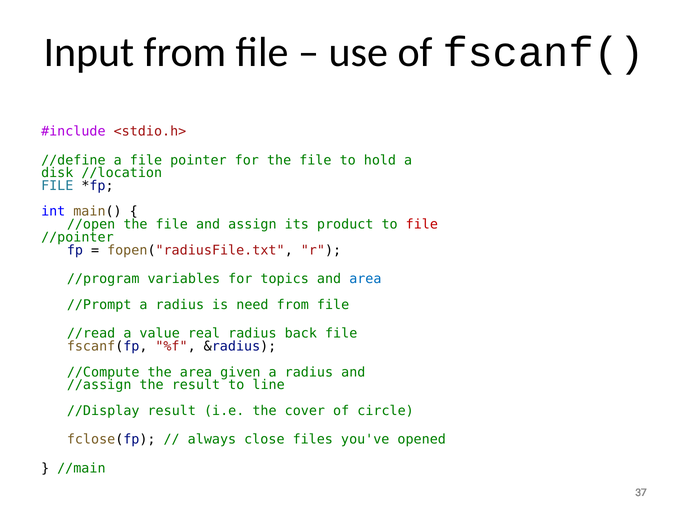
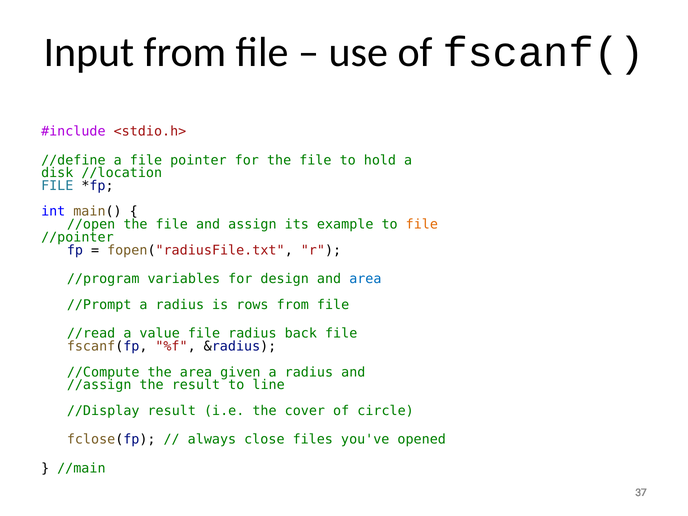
product: product -> example
file at (422, 224) colour: red -> orange
topics: topics -> design
need: need -> rows
value real: real -> file
